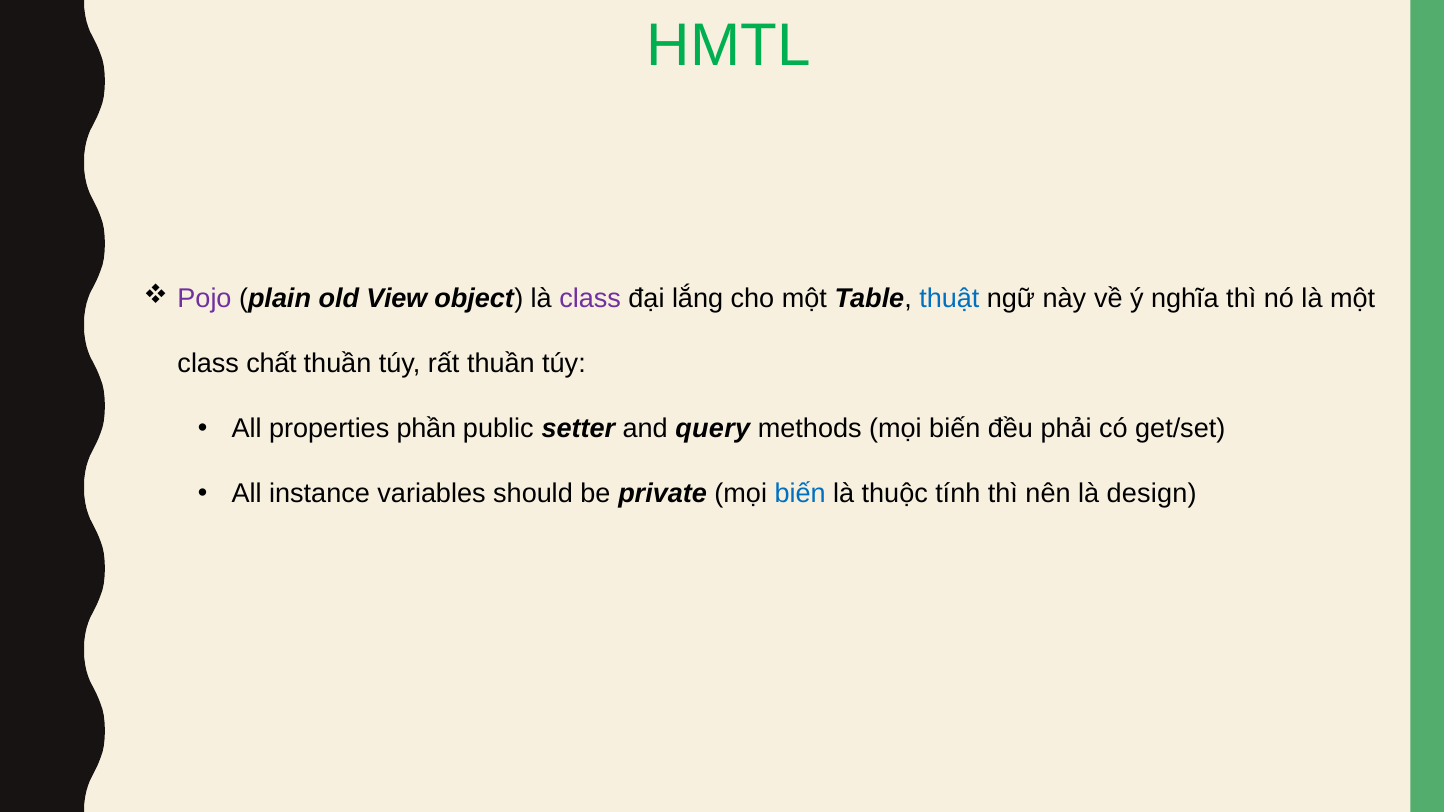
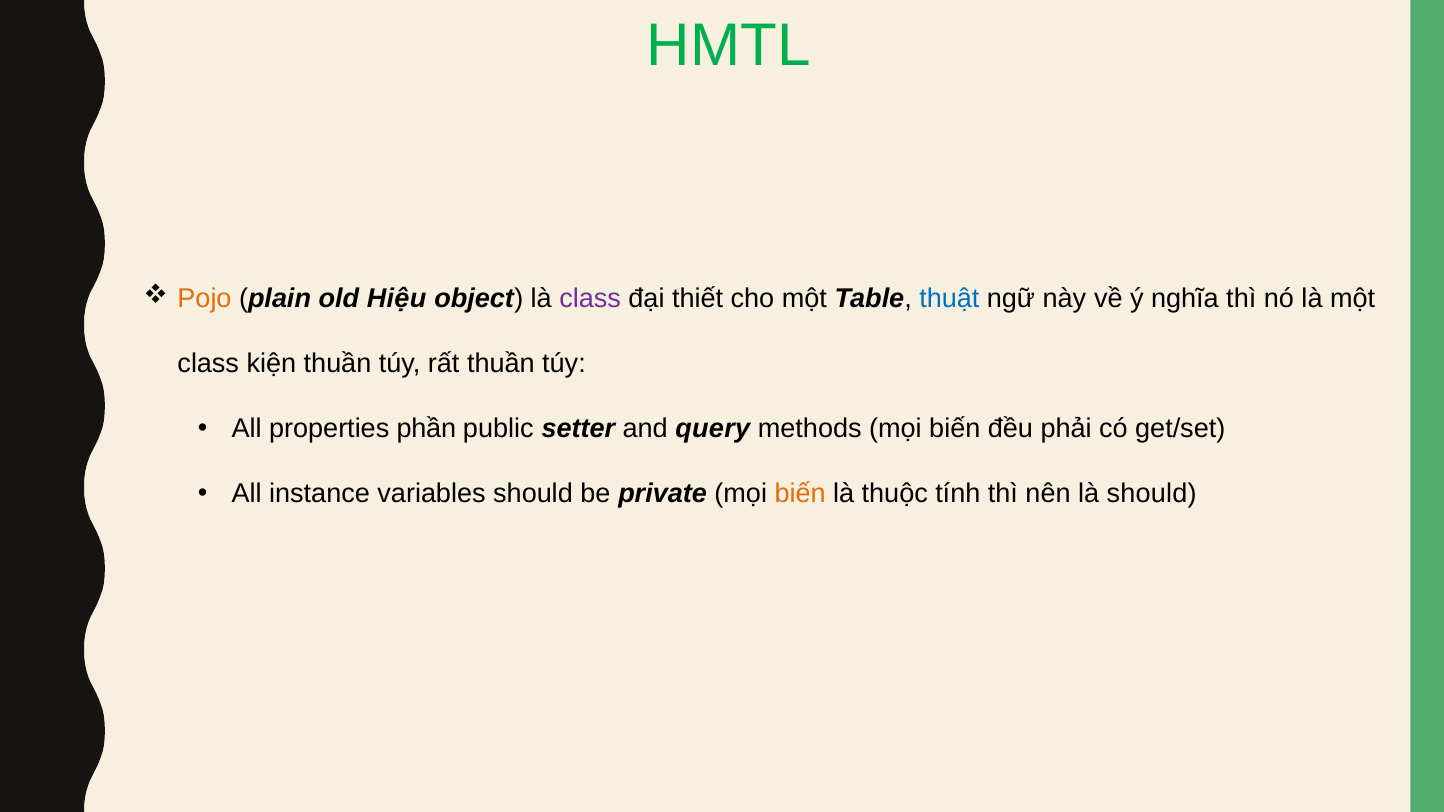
Pojo colour: purple -> orange
View: View -> Hiệu
lắng: lắng -> thiết
chất: chất -> kiện
biến at (800, 494) colour: blue -> orange
là design: design -> should
